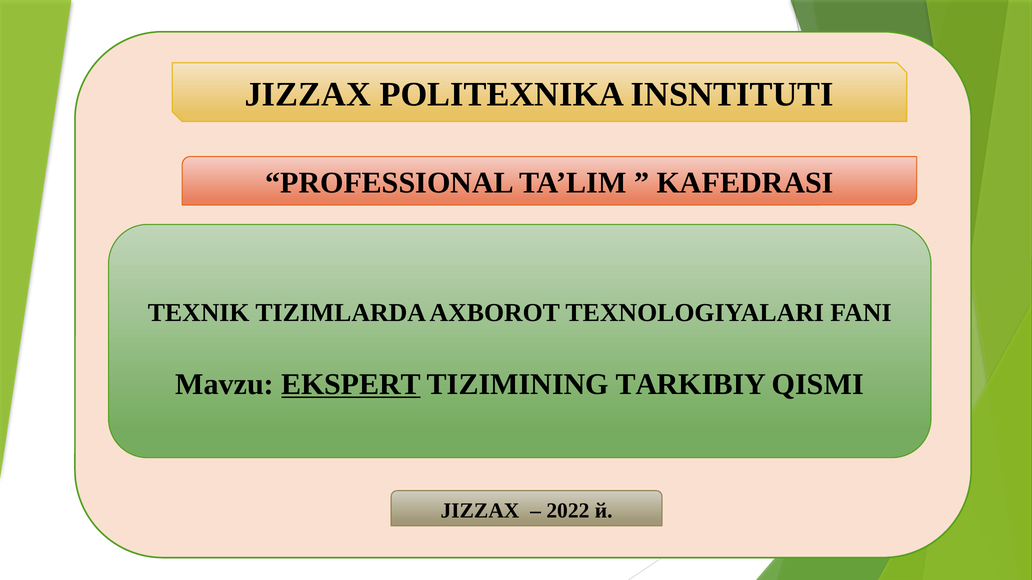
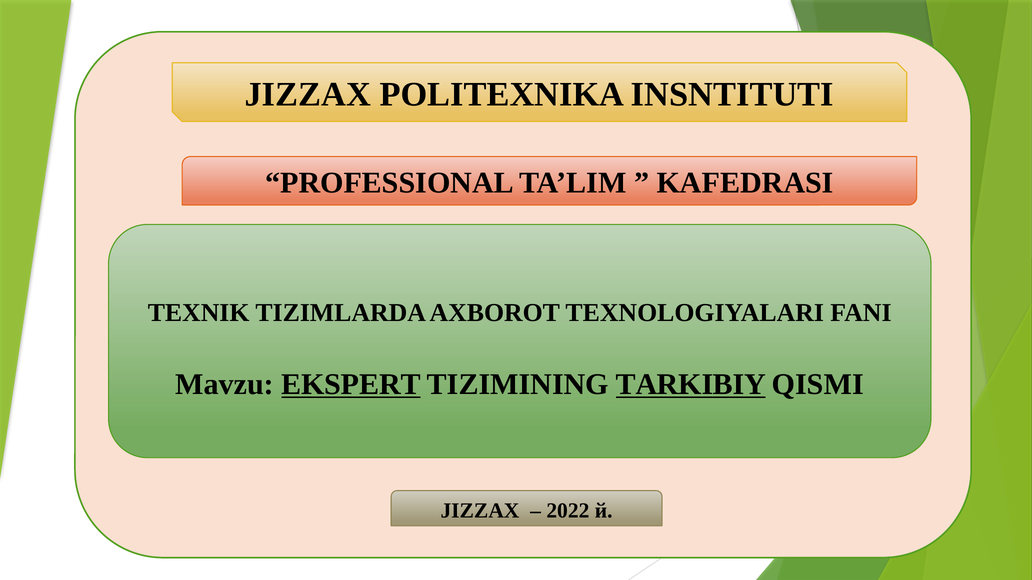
TARKIBIY underline: none -> present
